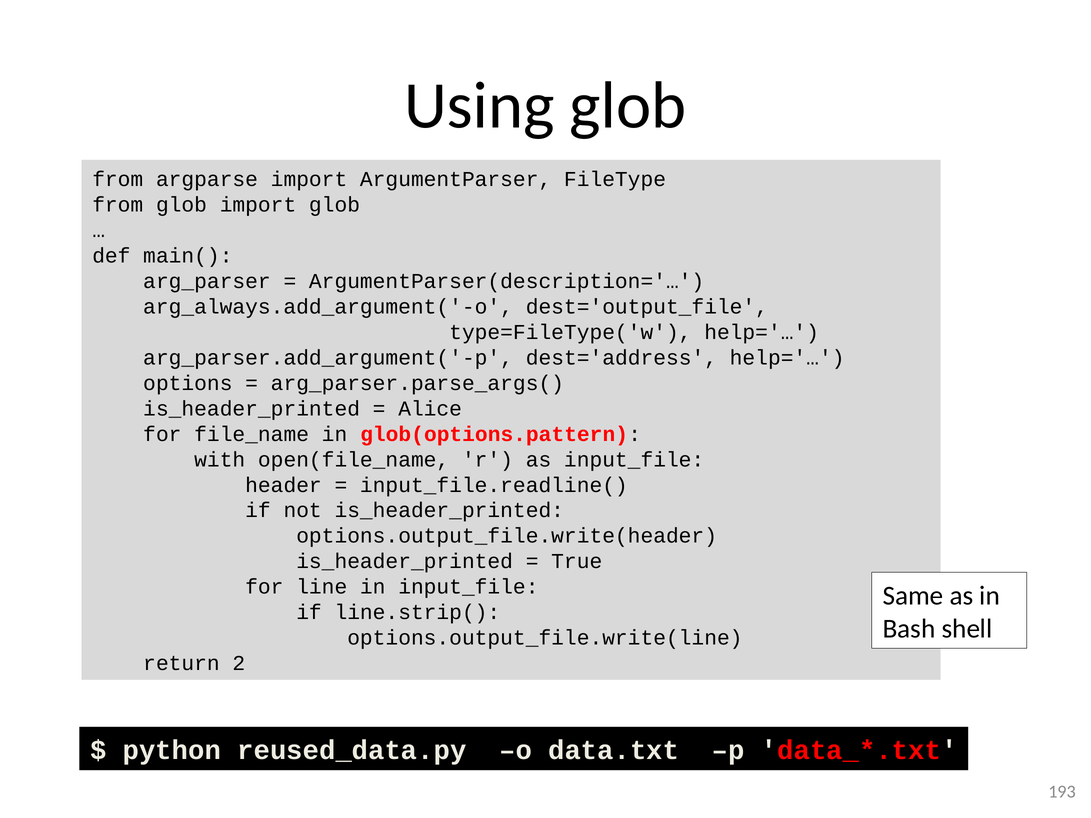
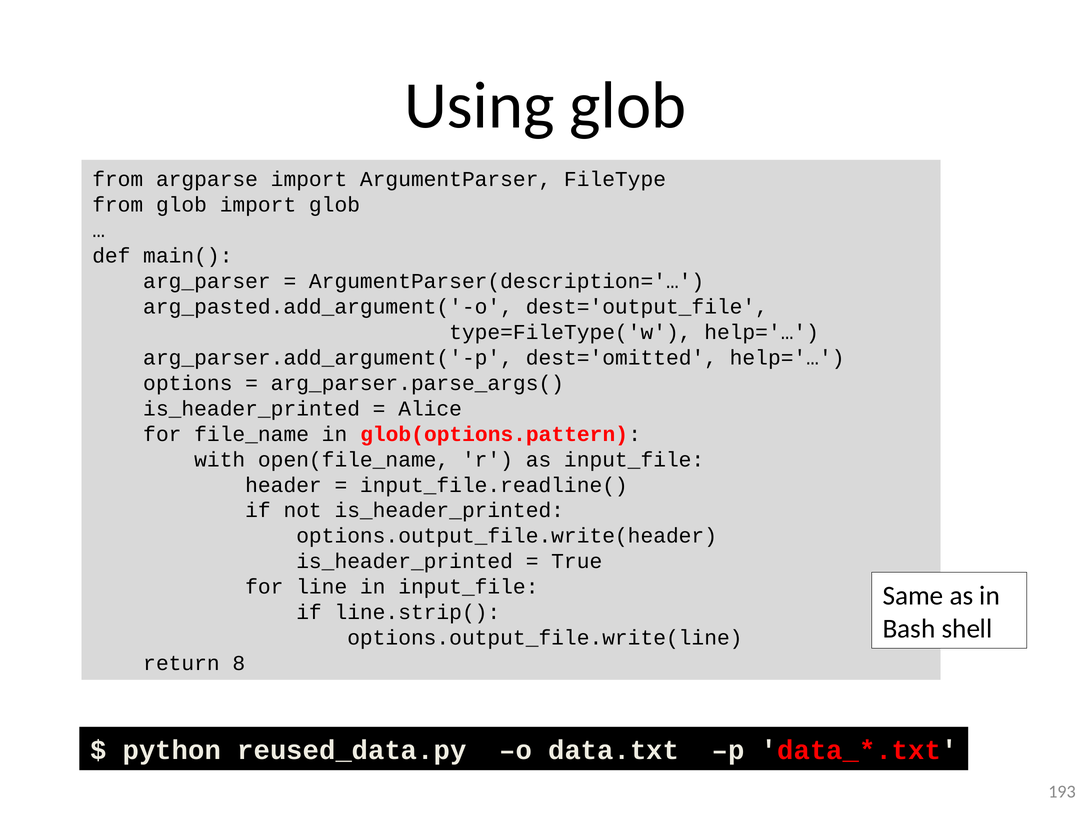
arg_always.add_argument('-o: arg_always.add_argument('-o -> arg_pasted.add_argument('-o
dest='address: dest='address -> dest='omitted
2: 2 -> 8
